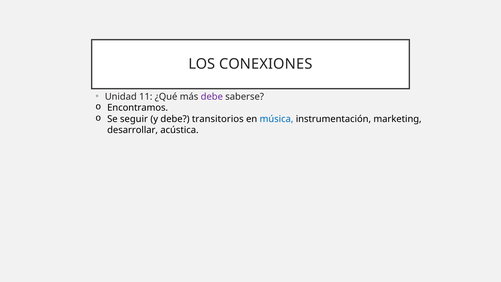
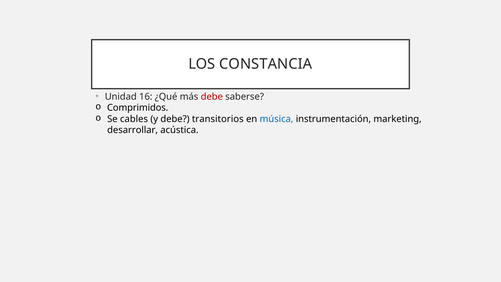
CONEXIONES: CONEXIONES -> CONSTANCIA
11: 11 -> 16
debe at (212, 97) colour: purple -> red
Encontramos: Encontramos -> Comprimidos
seguir: seguir -> cables
